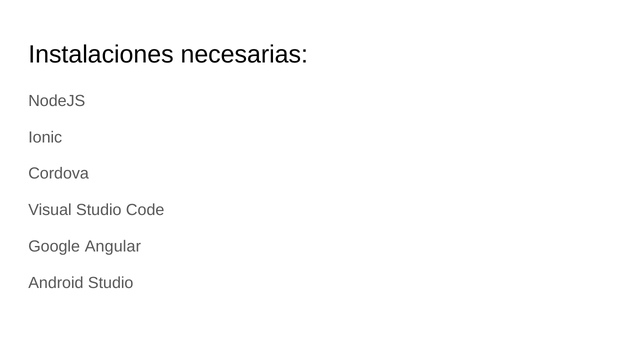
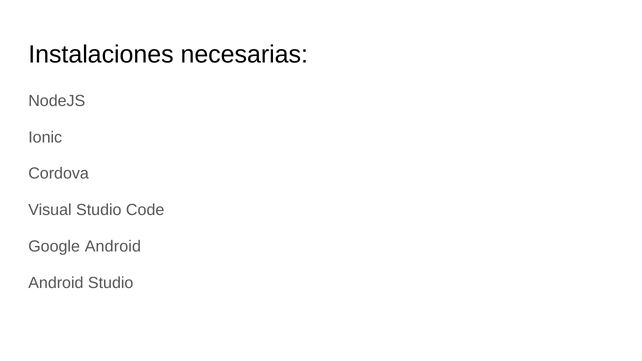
Google Angular: Angular -> Android
